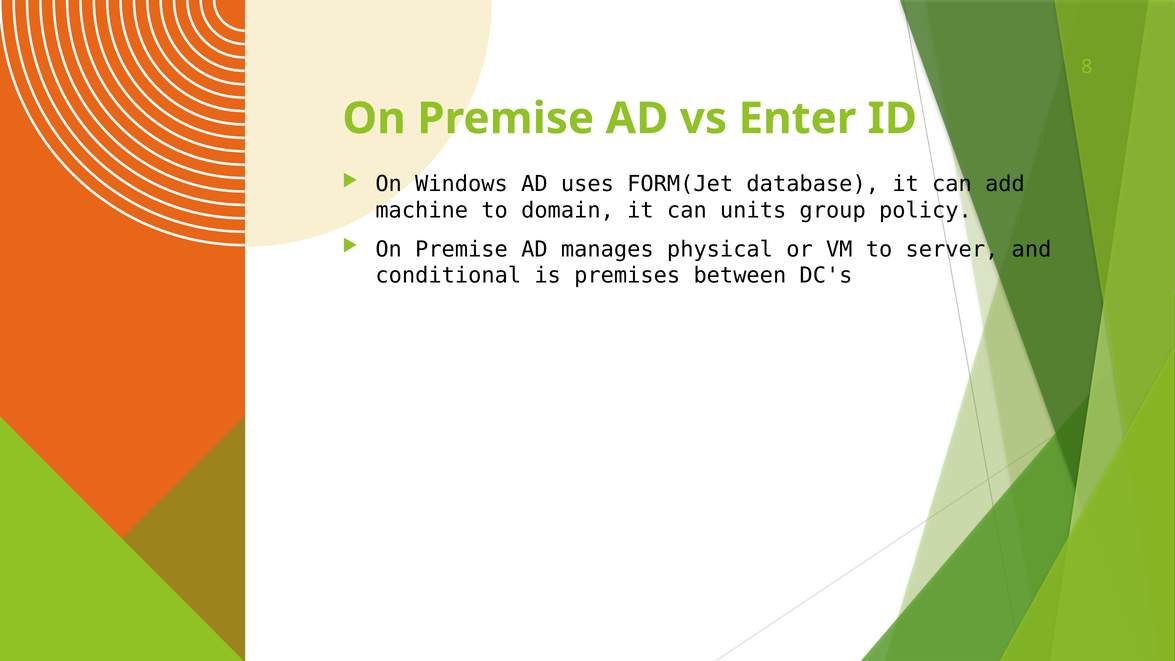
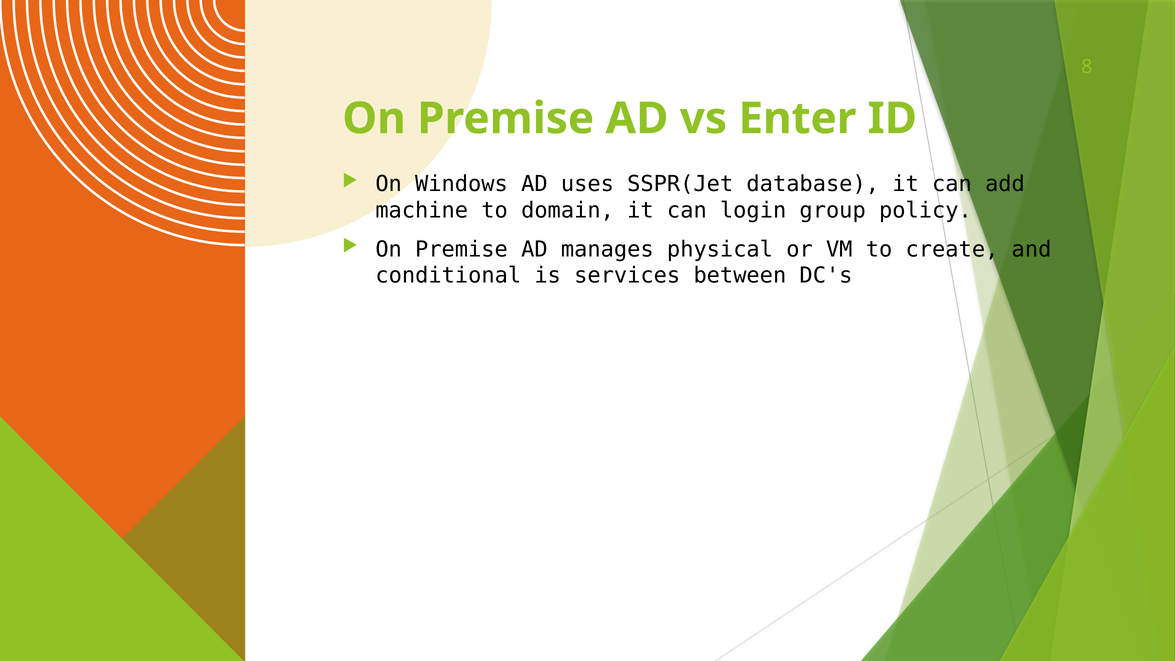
FORM(Jet: FORM(Jet -> SSPR(Jet
units: units -> login
server: server -> create
premises: premises -> services
